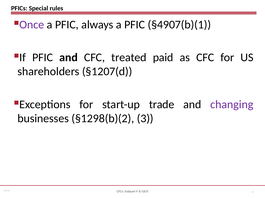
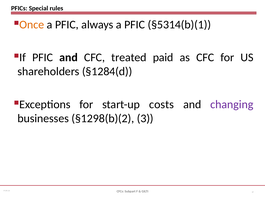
Once colour: purple -> orange
§4907(b)(1: §4907(b)(1 -> §5314(b)(1
§1207(d: §1207(d -> §1284(d
trade: trade -> costs
